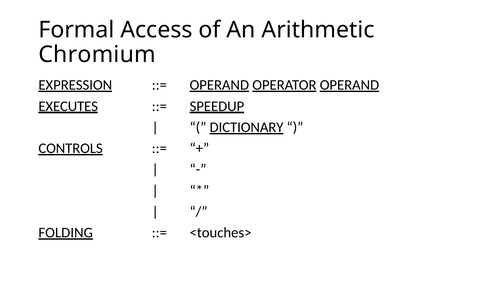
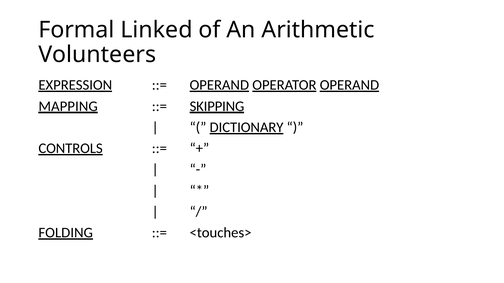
Access: Access -> Linked
Chromium: Chromium -> Volunteers
EXECUTES: EXECUTES -> MAPPING
SPEEDUP: SPEEDUP -> SKIPPING
